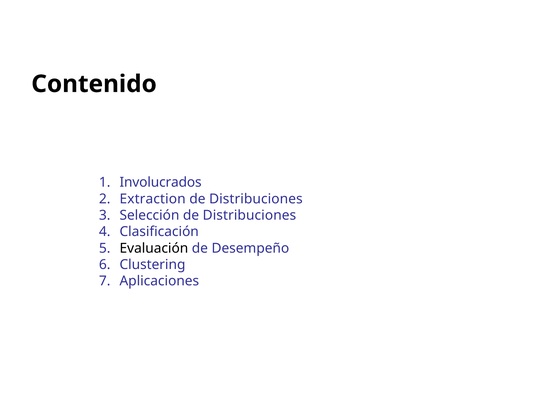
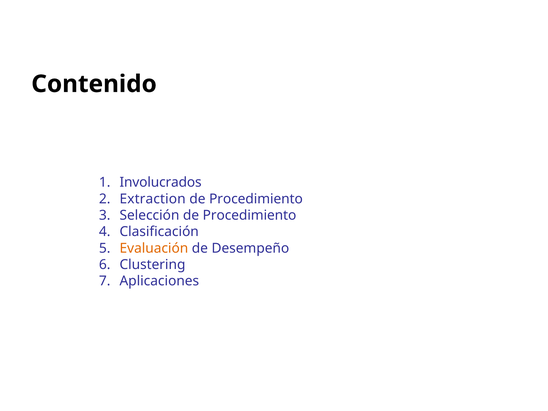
Distribuciones at (256, 199): Distribuciones -> Procedimiento
Selección de Distribuciones: Distribuciones -> Procedimiento
Evaluación colour: black -> orange
